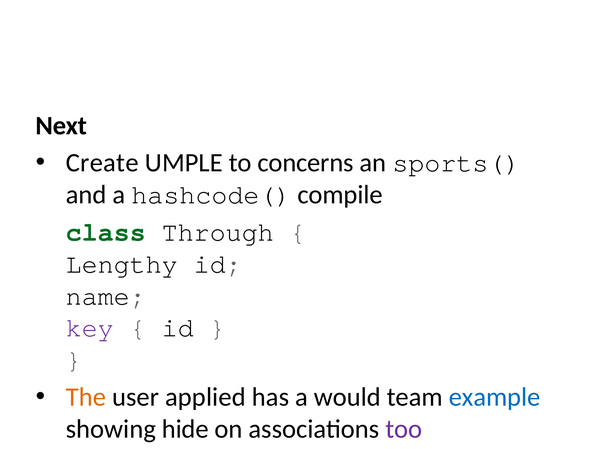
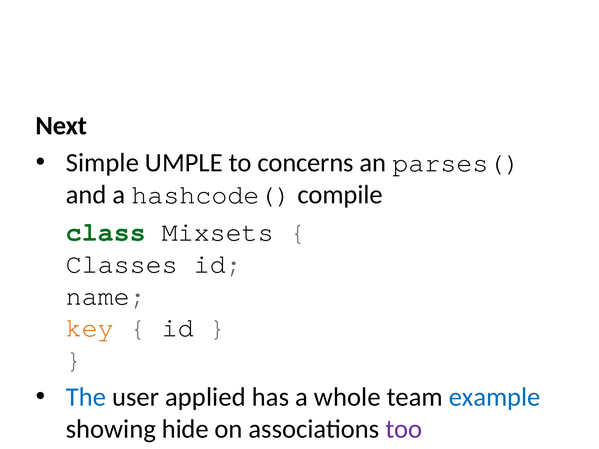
Create: Create -> Simple
sports(: sports( -> parses(
Through: Through -> Mixsets
Lengthy: Lengthy -> Classes
key colour: purple -> orange
The colour: orange -> blue
would: would -> whole
